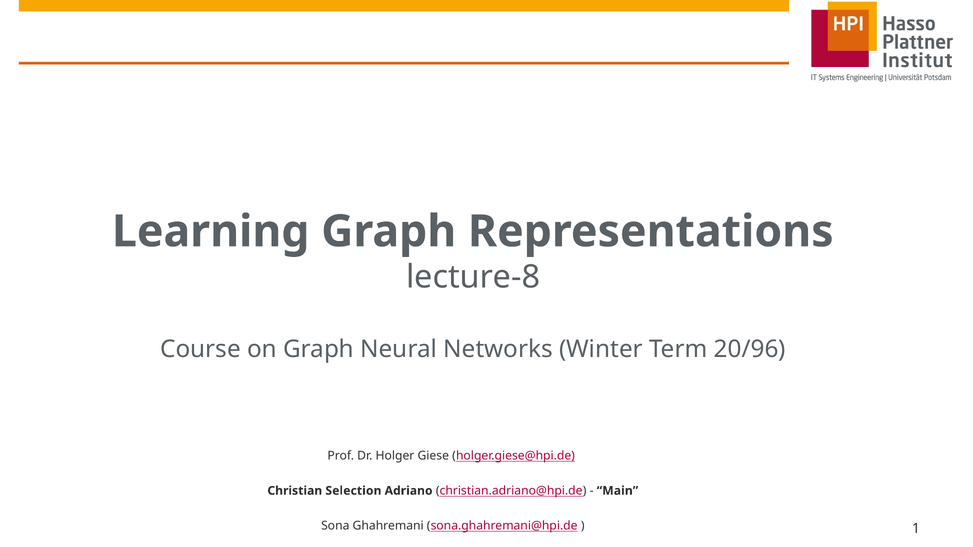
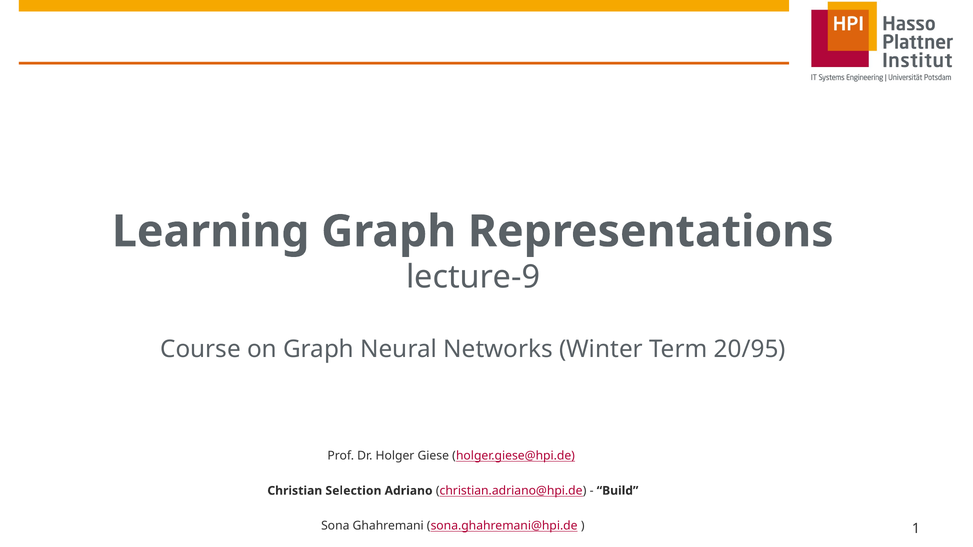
lecture-8: lecture-8 -> lecture-9
20/96: 20/96 -> 20/95
Main: Main -> Build
